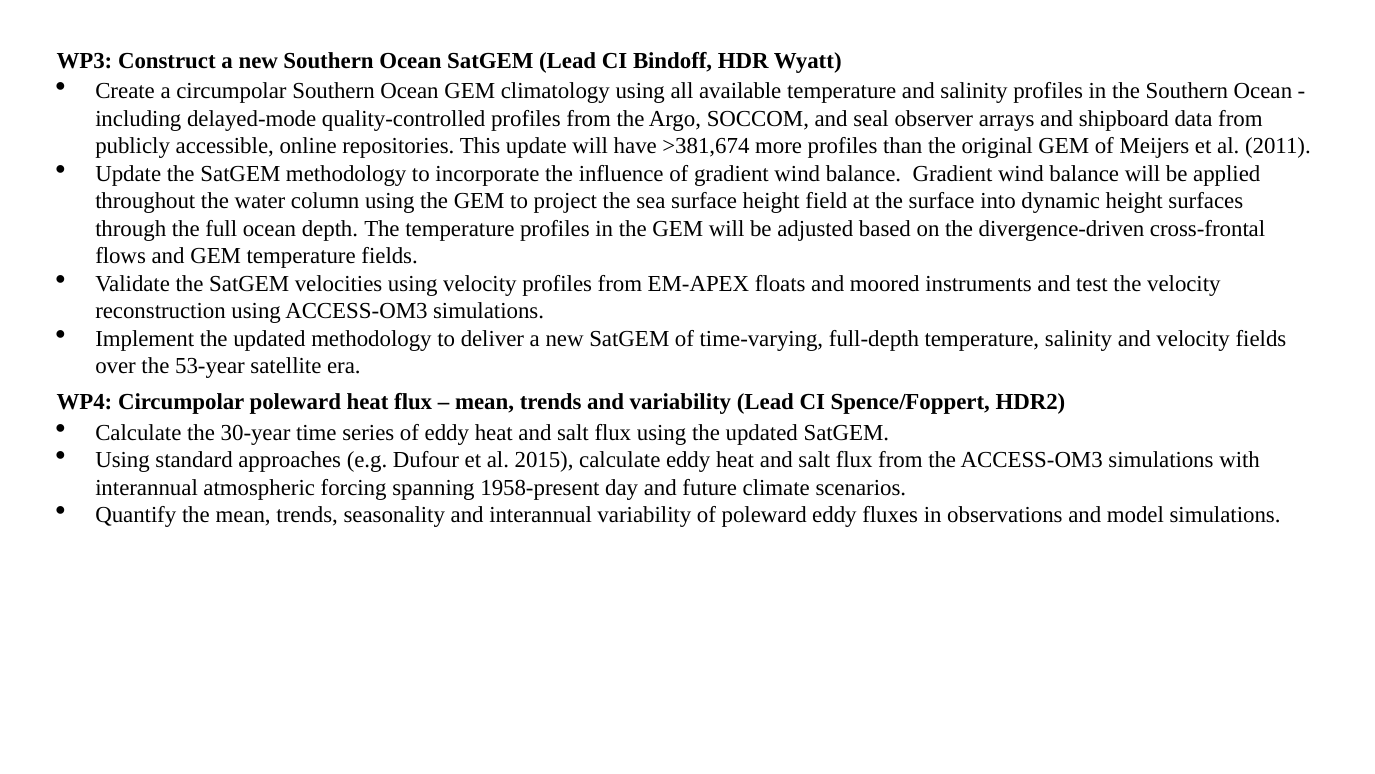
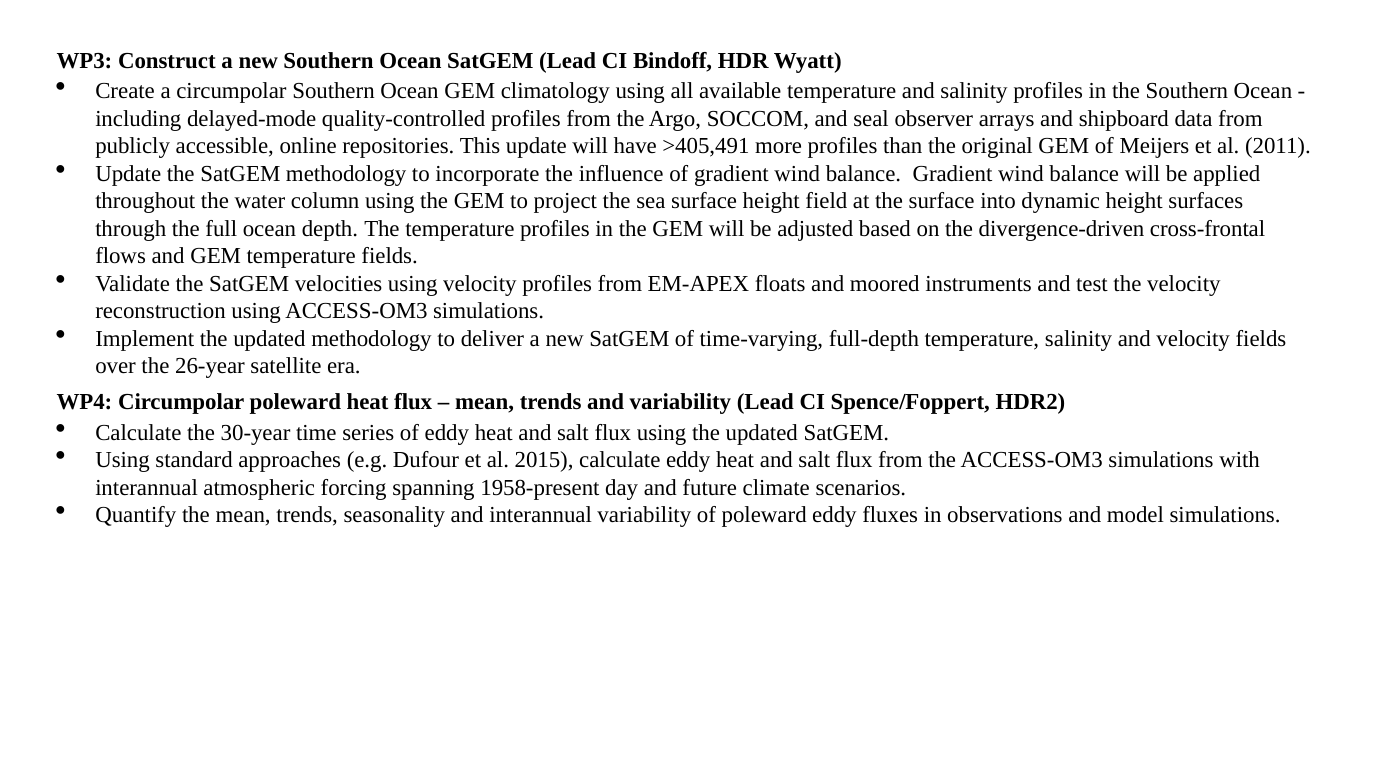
>381,674: >381,674 -> >405,491
53-year: 53-year -> 26-year
